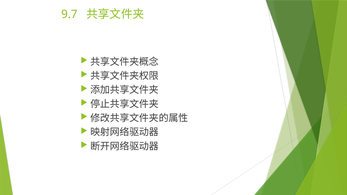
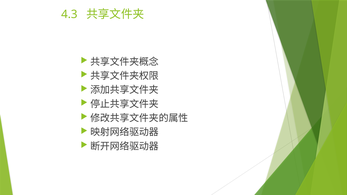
9.7: 9.7 -> 4.3
